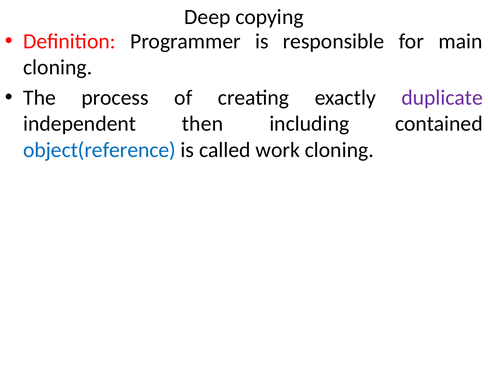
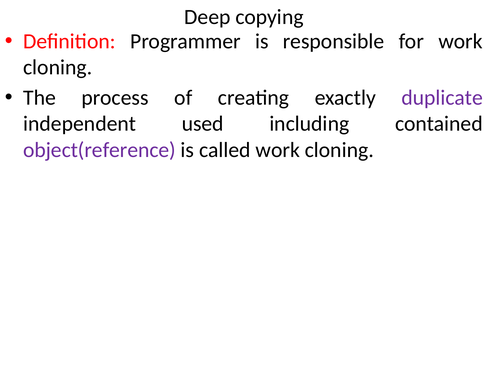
for main: main -> work
then: then -> used
object(reference colour: blue -> purple
